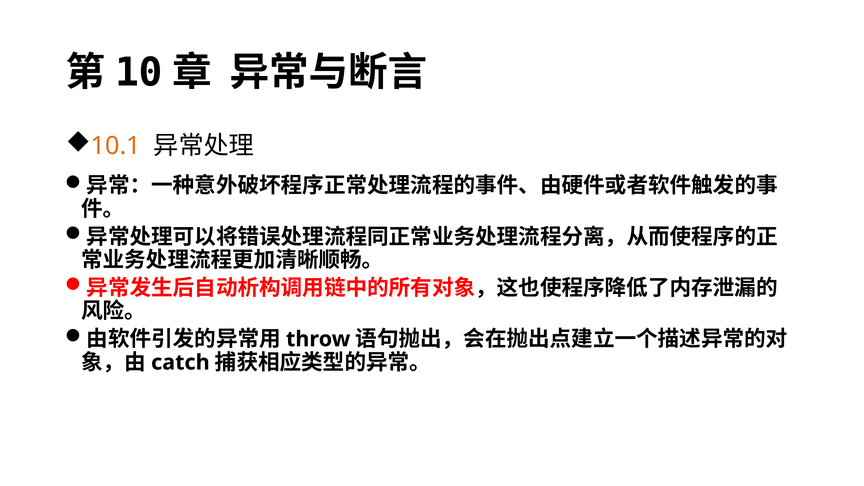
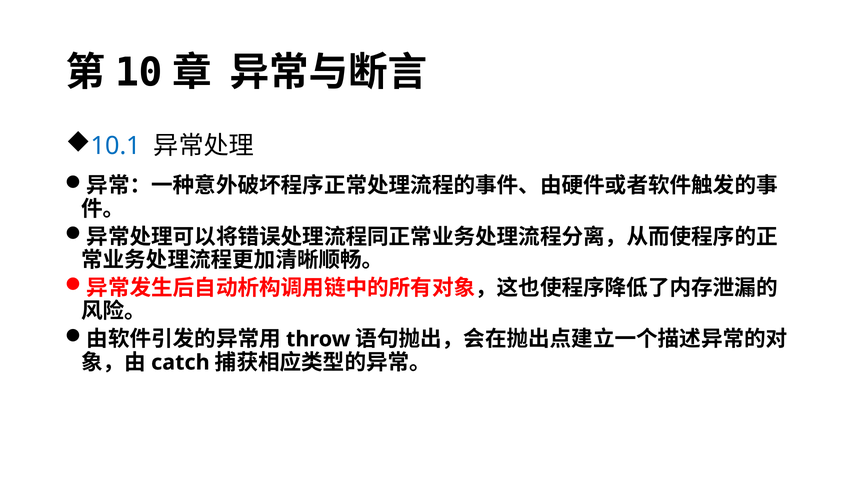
10.1 colour: orange -> blue
